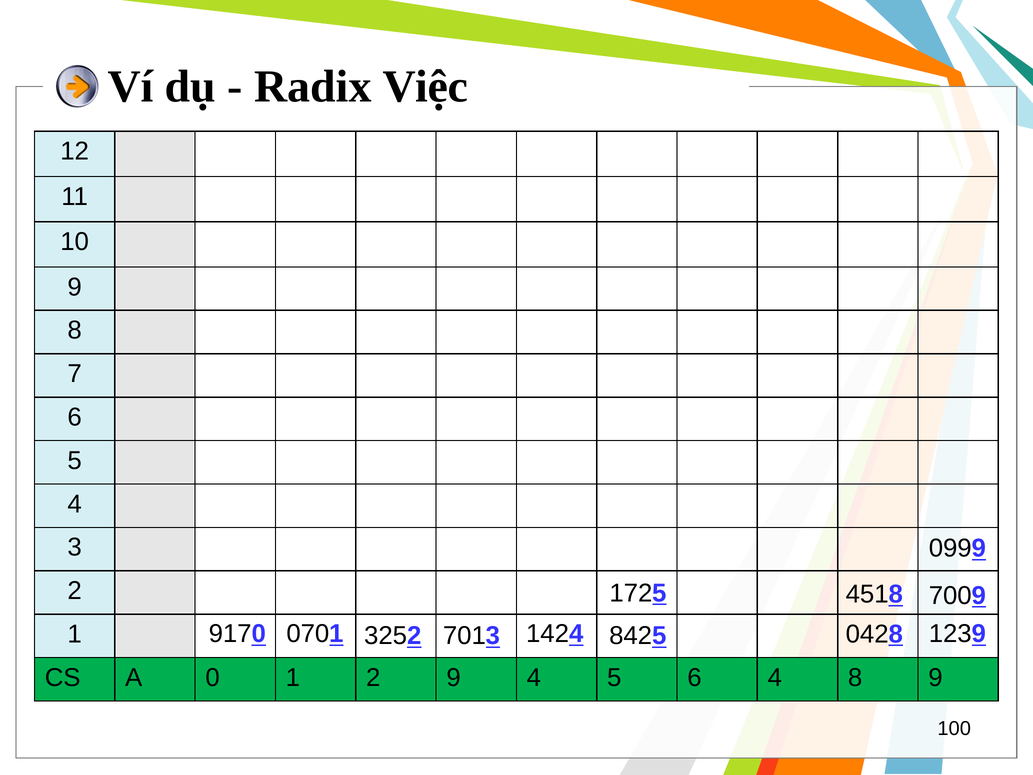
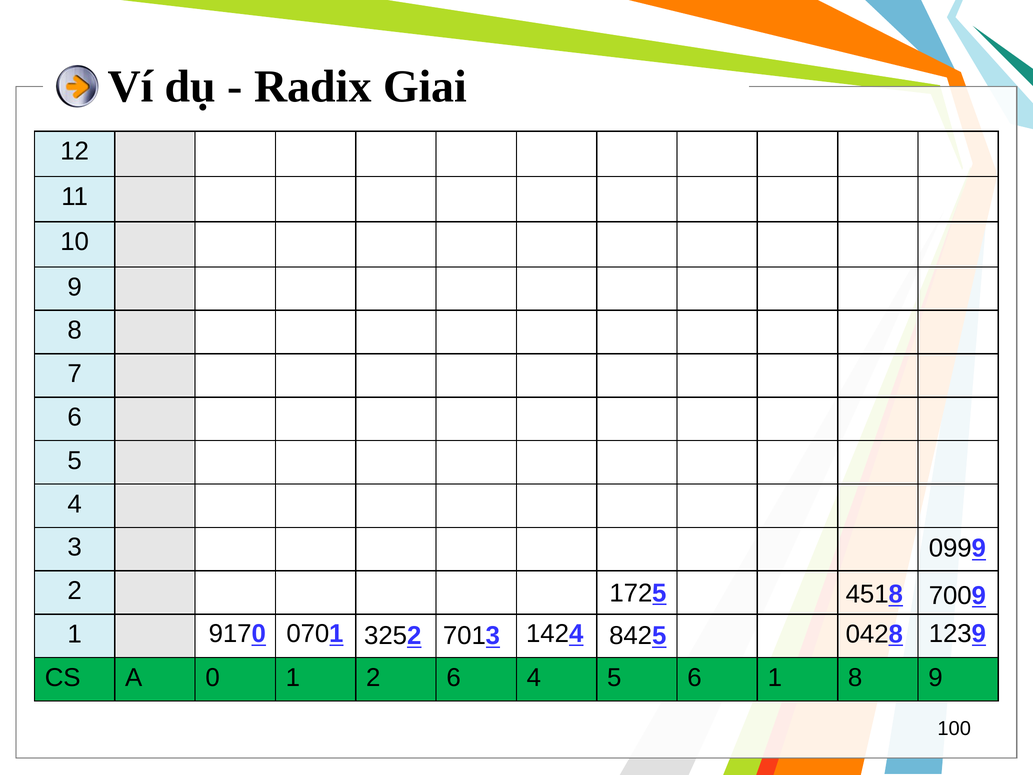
Việc: Việc -> Giai
2 9: 9 -> 6
6 4: 4 -> 1
